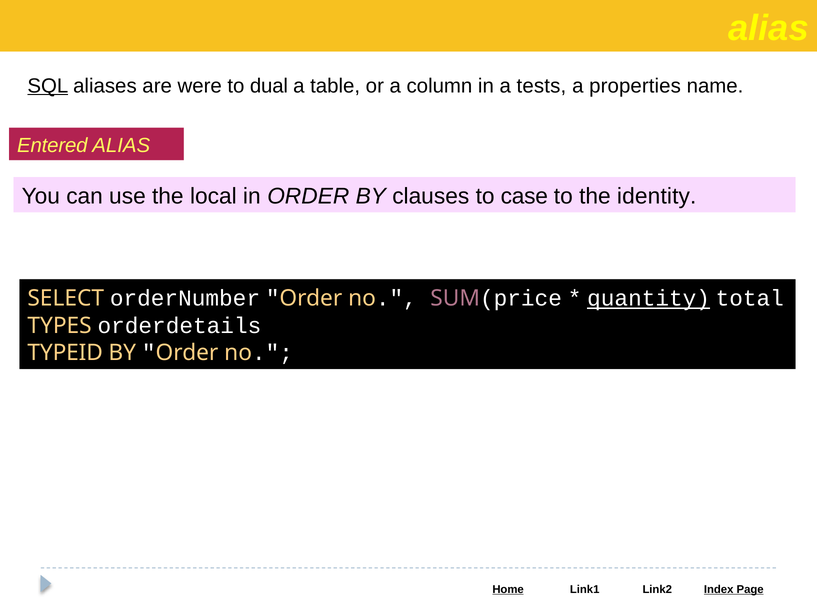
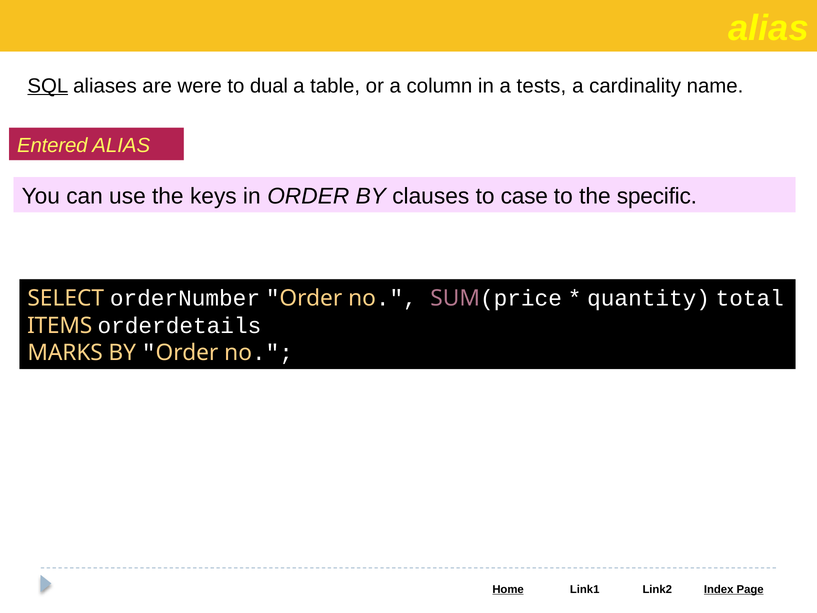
properties: properties -> cardinality
local: local -> keys
identity: identity -> specific
quantity underline: present -> none
TYPES: TYPES -> ITEMS
TYPEID: TYPEID -> MARKS
